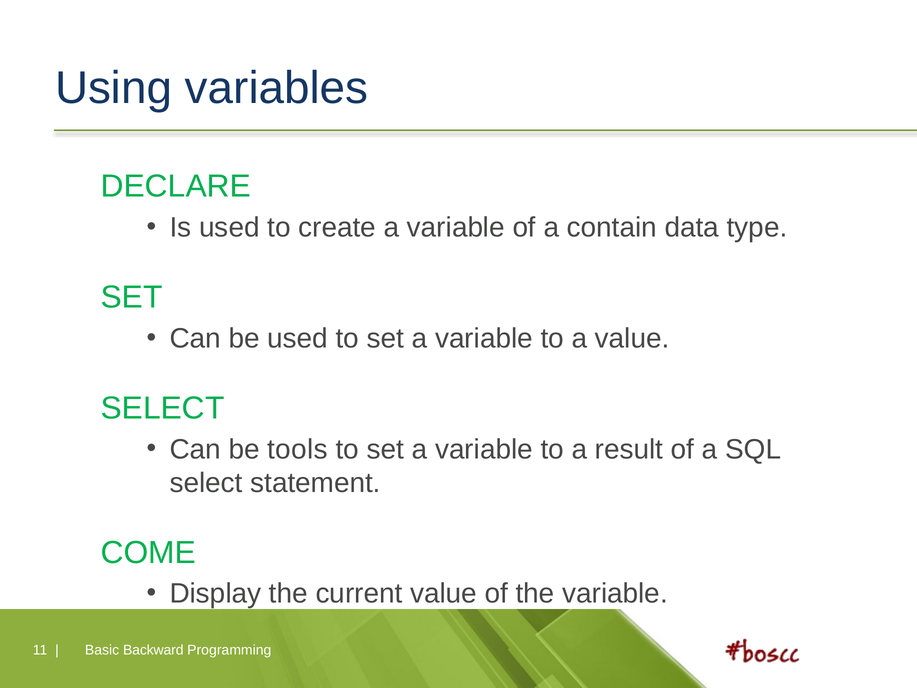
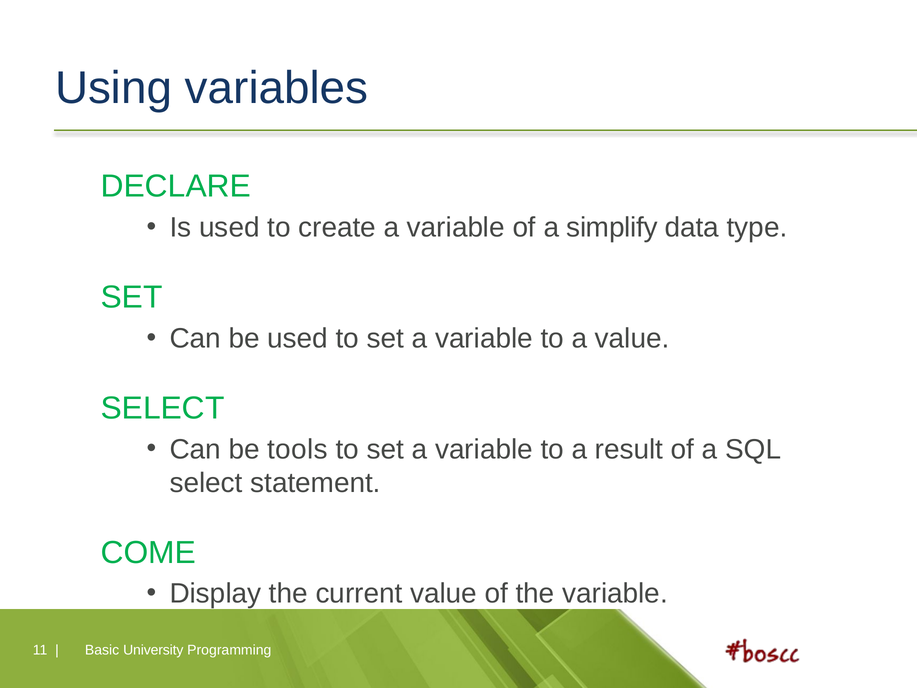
contain: contain -> simplify
Backward: Backward -> University
